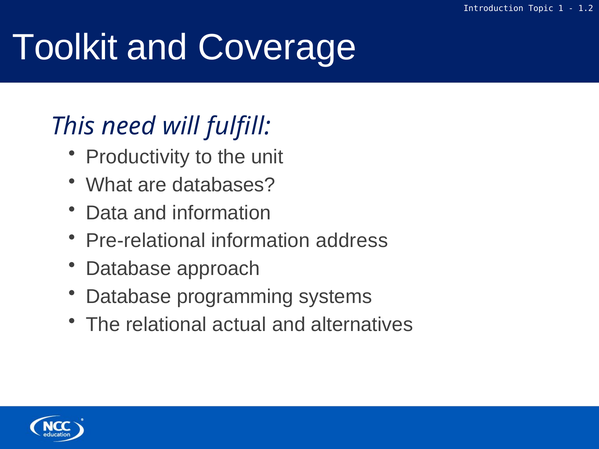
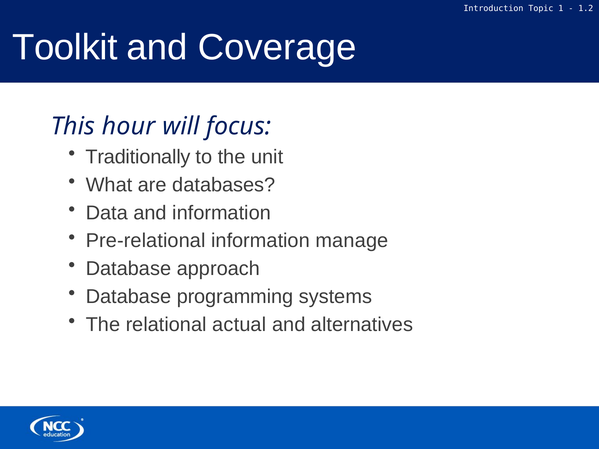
need: need -> hour
fulfill: fulfill -> focus
Productivity: Productivity -> Traditionally
address: address -> manage
